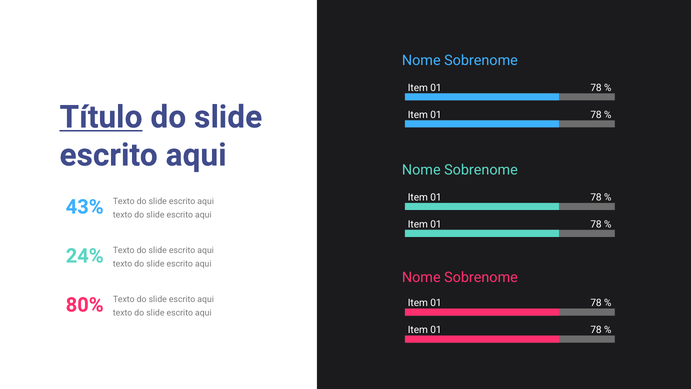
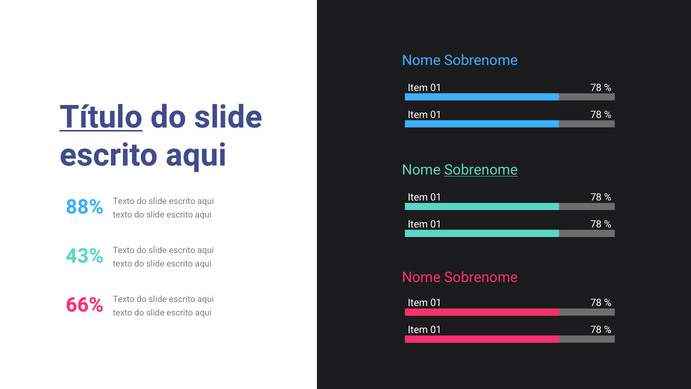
Sobrenome at (481, 170) underline: none -> present
43%: 43% -> 88%
24%: 24% -> 43%
80%: 80% -> 66%
